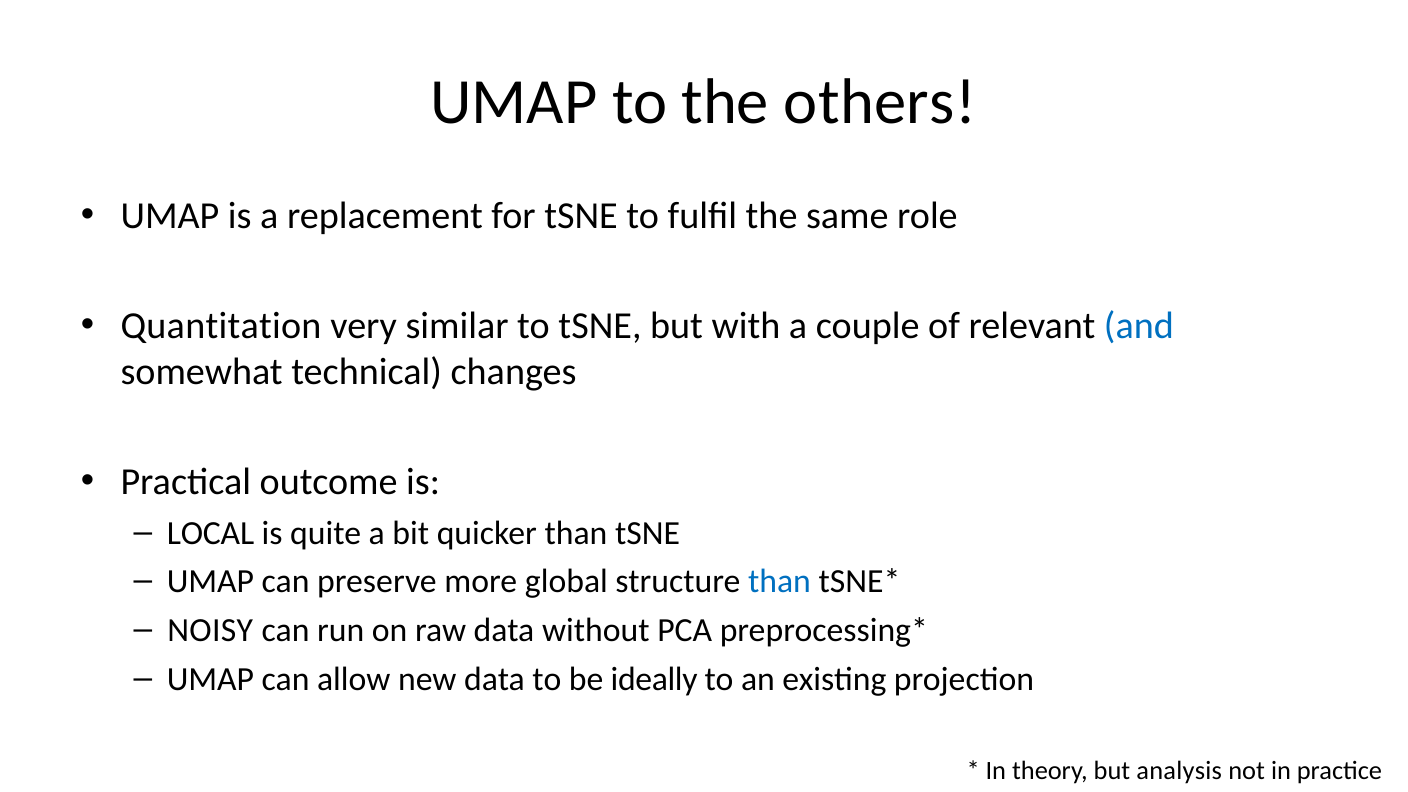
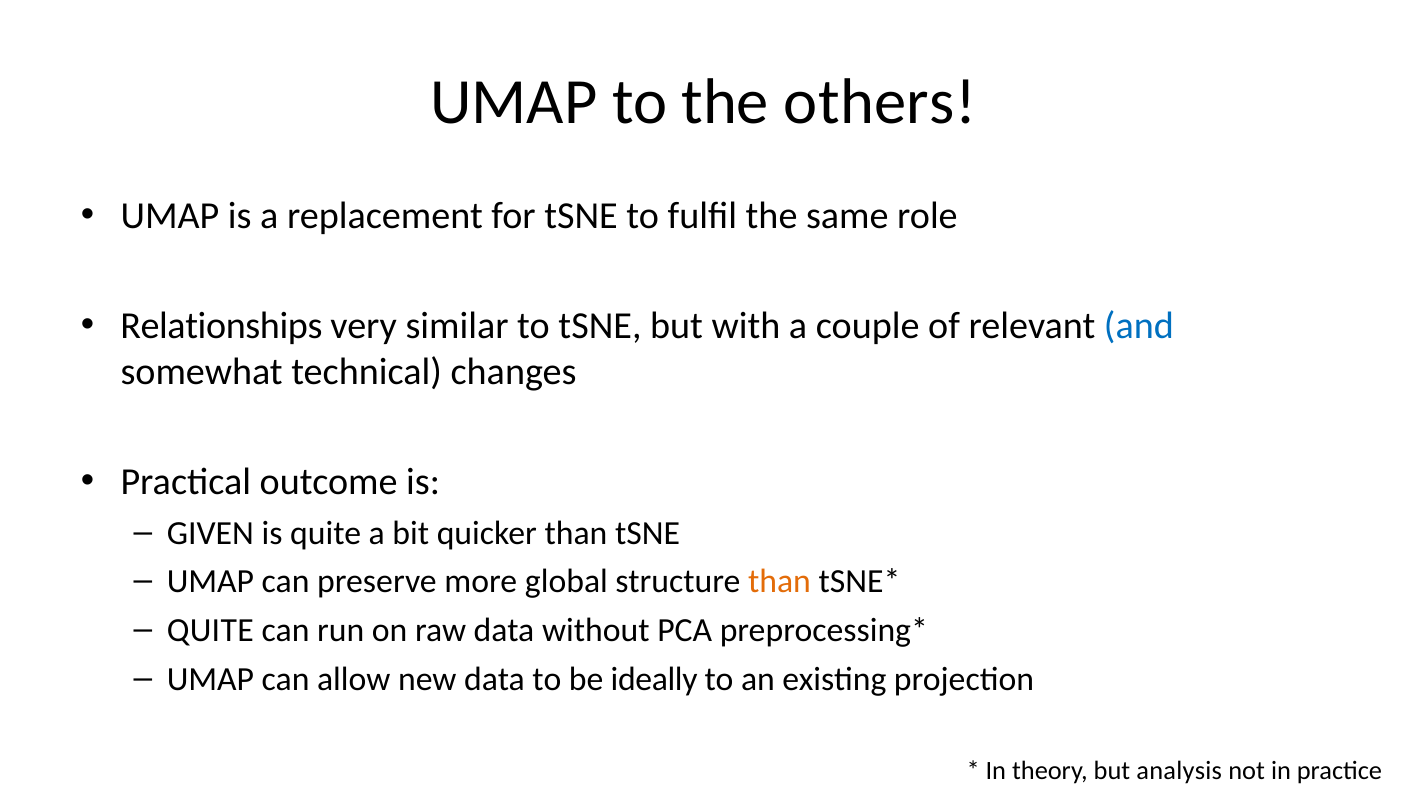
Quantitation: Quantitation -> Relationships
LOCAL: LOCAL -> GIVEN
than at (780, 582) colour: blue -> orange
NOISY at (210, 630): NOISY -> QUITE
